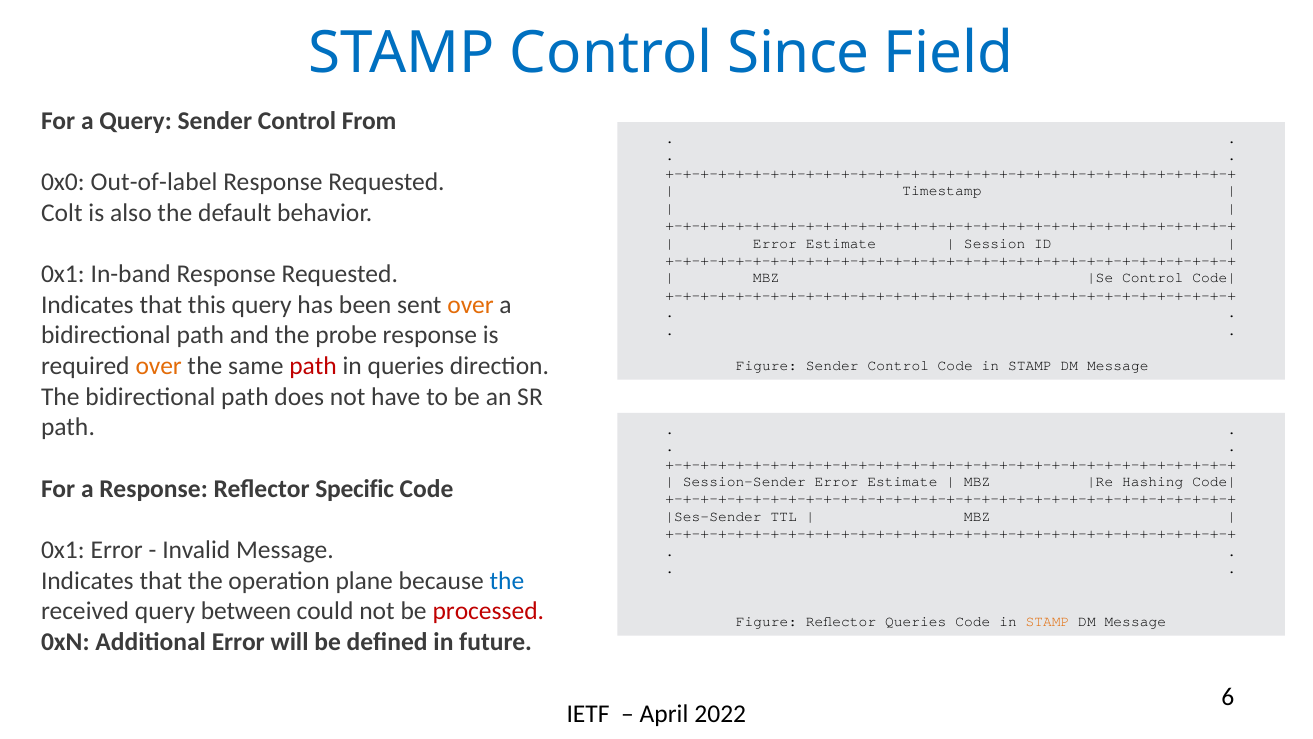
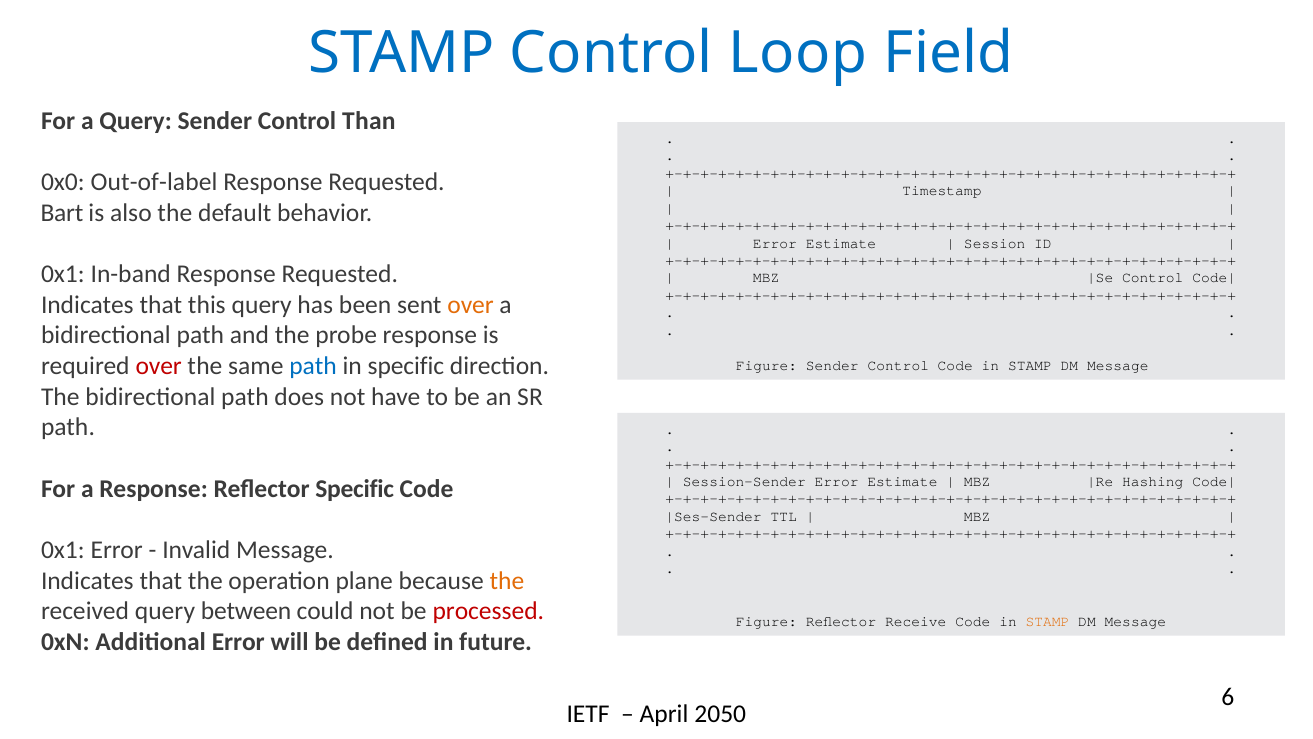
Since: Since -> Loop
From: From -> Than
Colt: Colt -> Bart
over at (159, 366) colour: orange -> red
path at (313, 366) colour: red -> blue
in queries: queries -> specific
the at (507, 581) colour: blue -> orange
Reflector Queries: Queries -> Receive
2022: 2022 -> 2050
